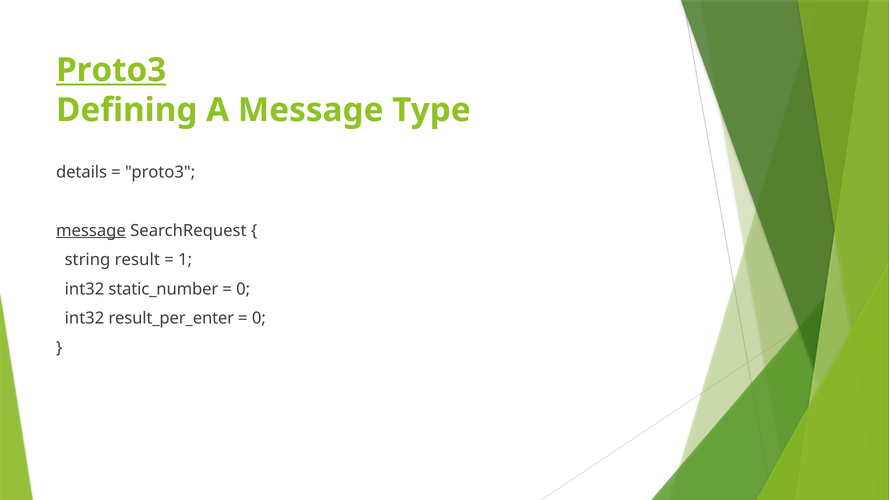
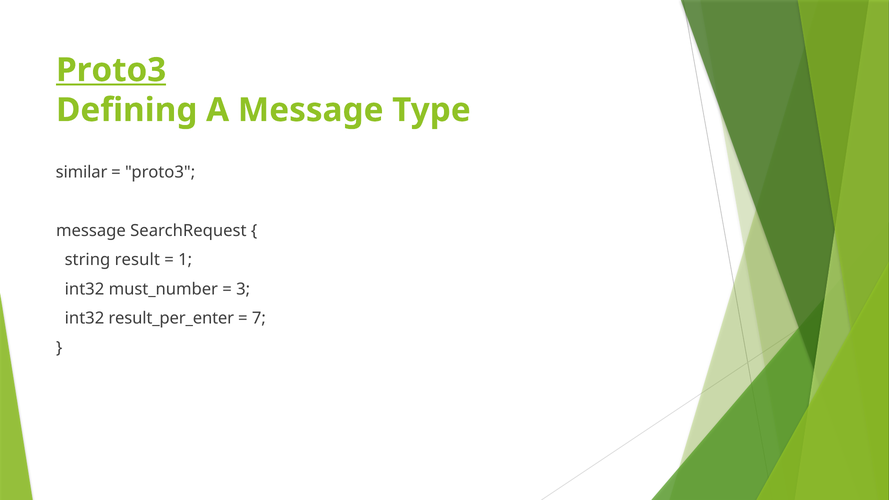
details: details -> similar
message at (91, 231) underline: present -> none
static_number: static_number -> must_number
0 at (243, 289): 0 -> 3
0 at (259, 318): 0 -> 7
